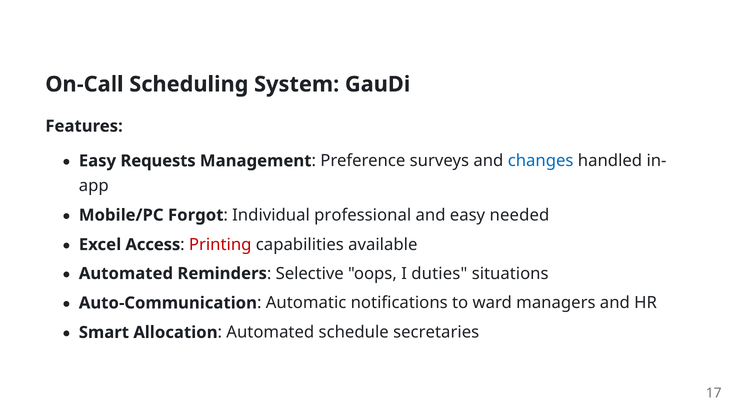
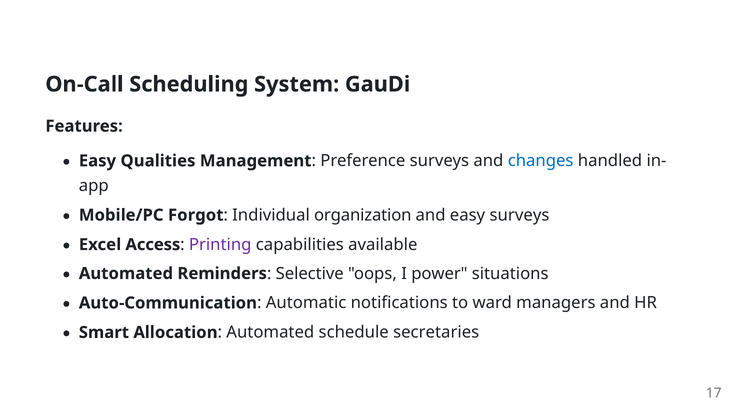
Requests: Requests -> Qualities
professional: professional -> organization
easy needed: needed -> surveys
Printing colour: red -> purple
duties: duties -> power
